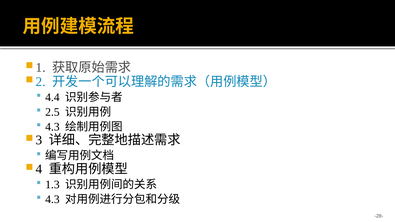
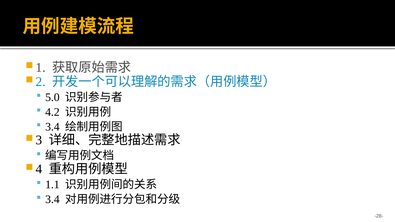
4.4: 4.4 -> 5.0
2.5: 2.5 -> 4.2
4.3 at (52, 127): 4.3 -> 3.4
1.3: 1.3 -> 1.1
4.3 at (52, 199): 4.3 -> 3.4
